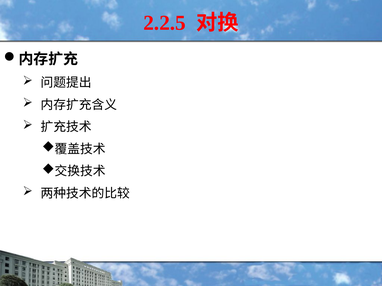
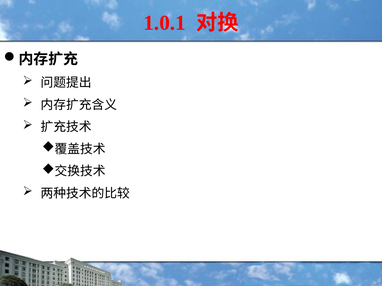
2.2.5: 2.2.5 -> 1.0.1
